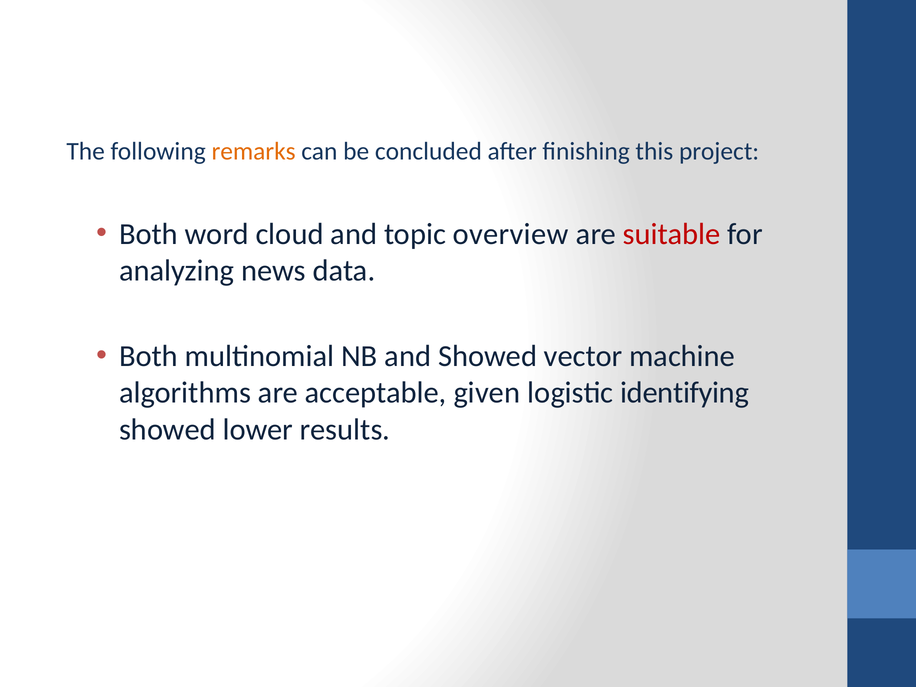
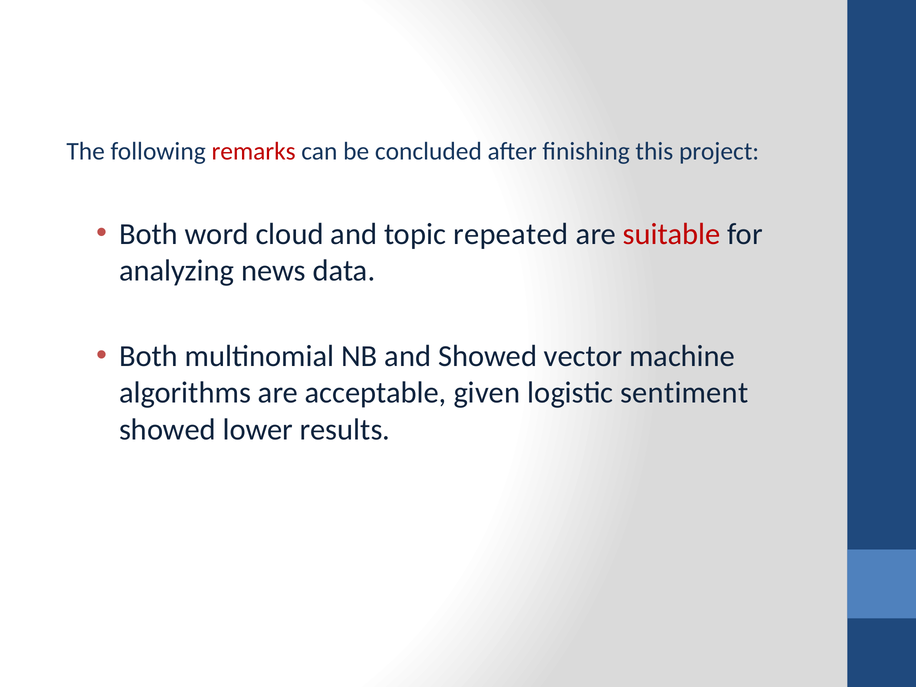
remarks colour: orange -> red
overview: overview -> repeated
identifying: identifying -> sentiment
